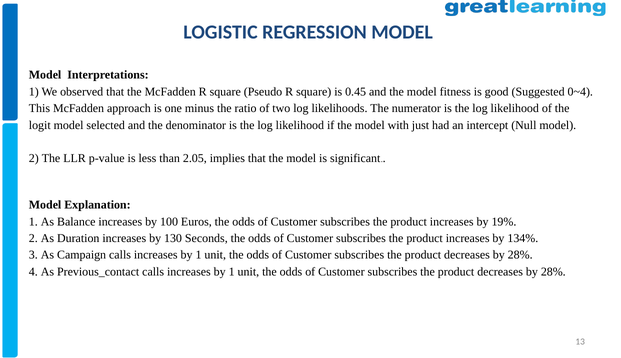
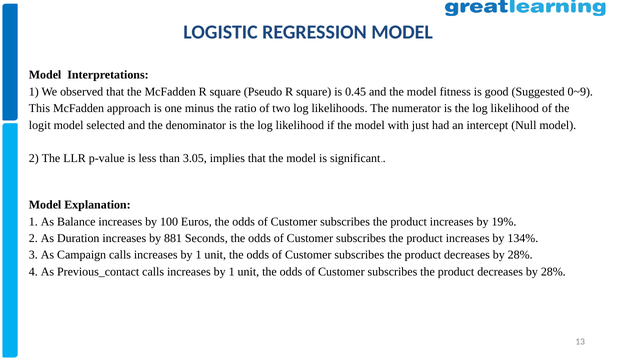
0~4: 0~4 -> 0~9
2.05: 2.05 -> 3.05
130: 130 -> 881
